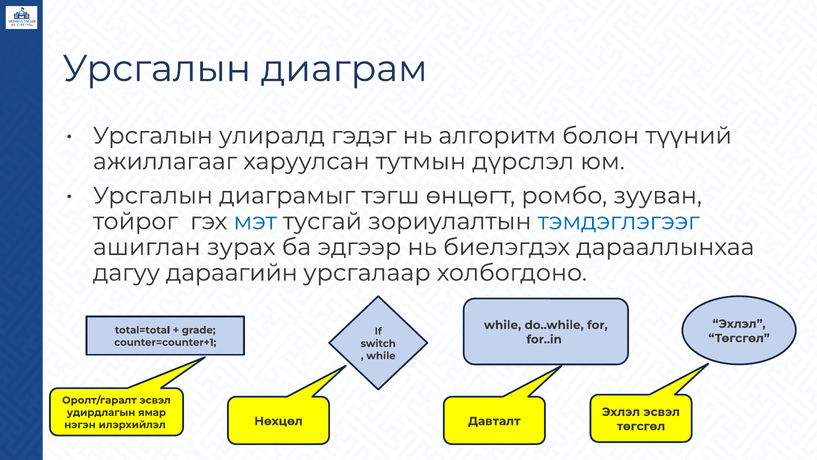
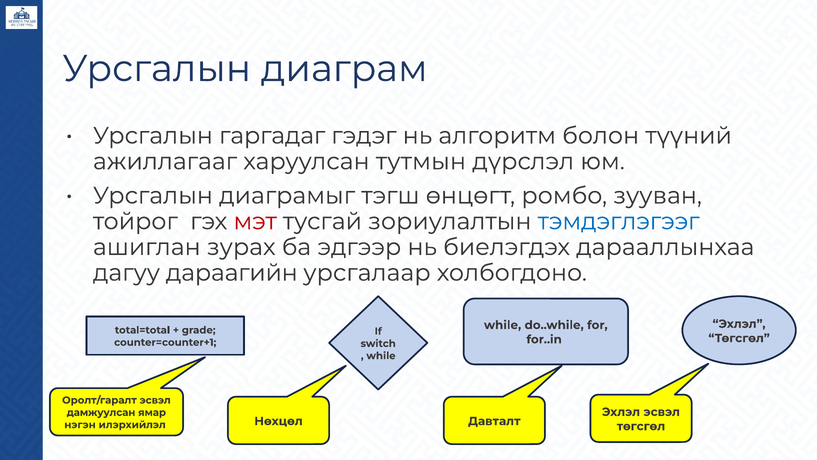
улиралд: улиралд -> гаргадаг
мэт colour: blue -> red
удирдлагын: удирдлагын -> дамжуулсан
